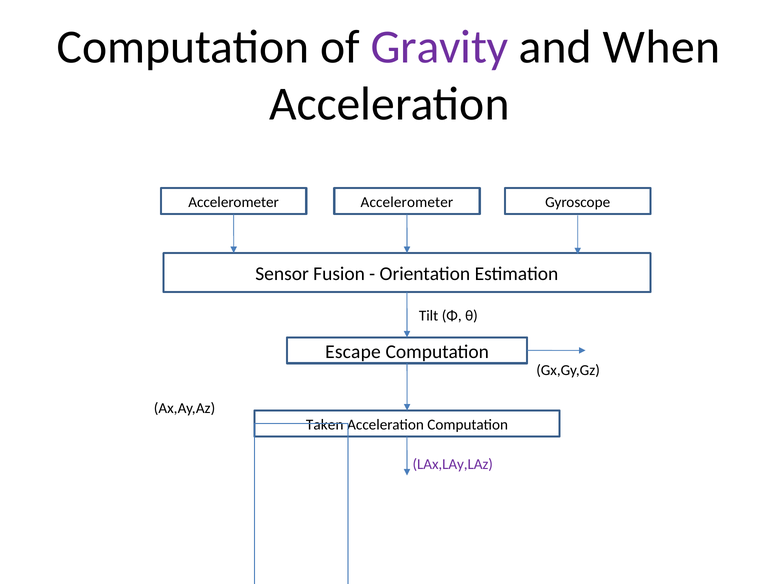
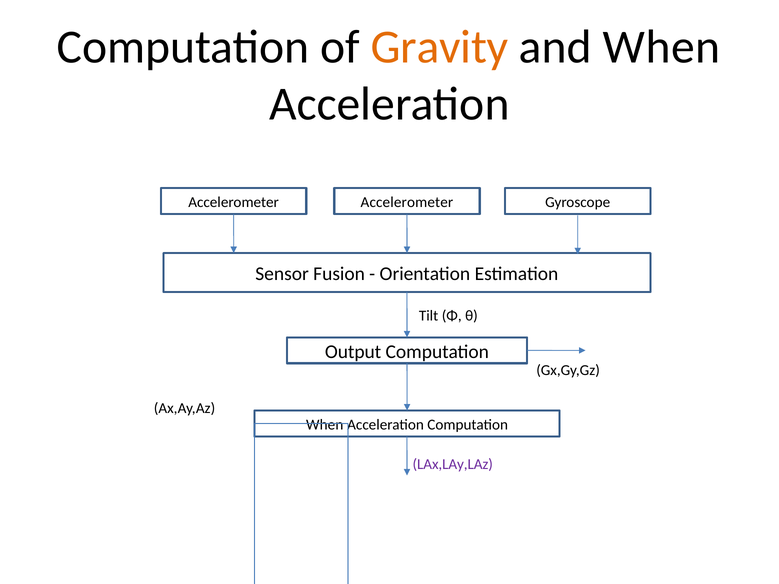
Gravity colour: purple -> orange
Escape: Escape -> Output
Taken at (325, 425): Taken -> When
